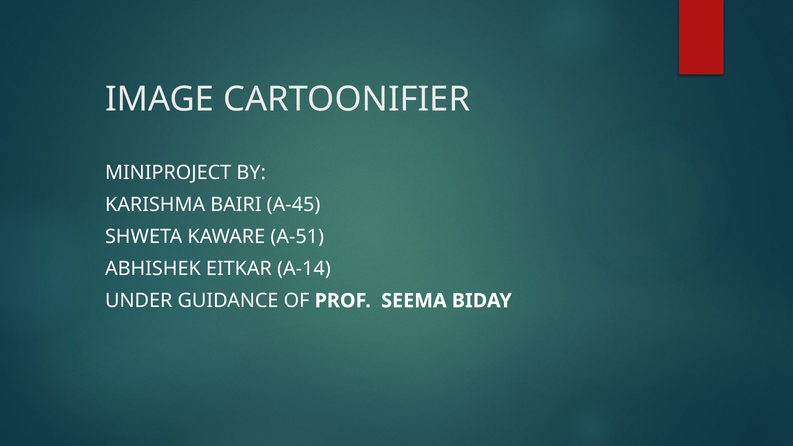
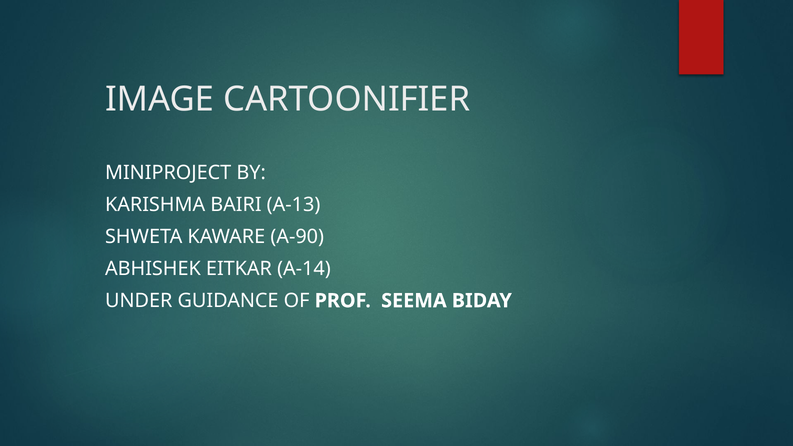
A-45: A-45 -> A-13
A-51: A-51 -> A-90
